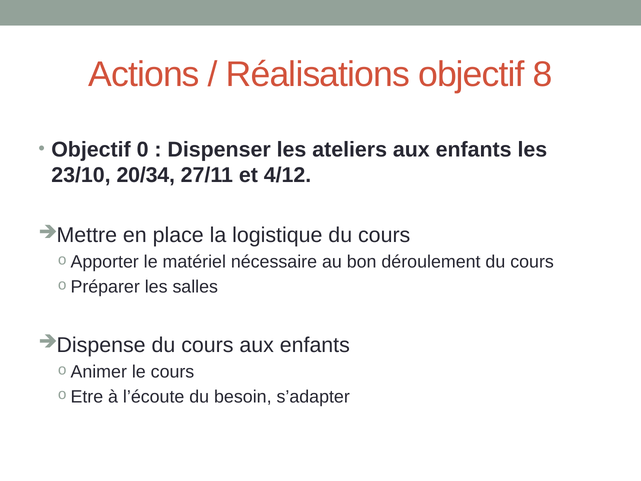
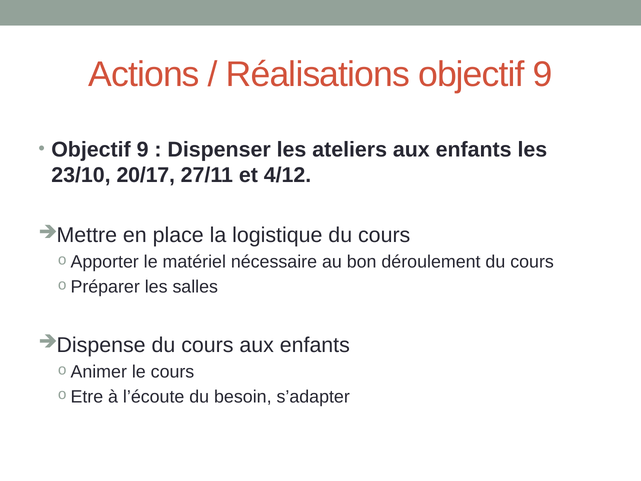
Réalisations objectif 8: 8 -> 9
0 at (143, 150): 0 -> 9
20/34: 20/34 -> 20/17
